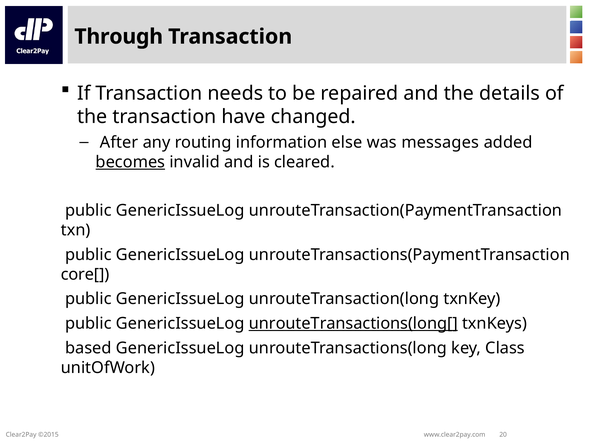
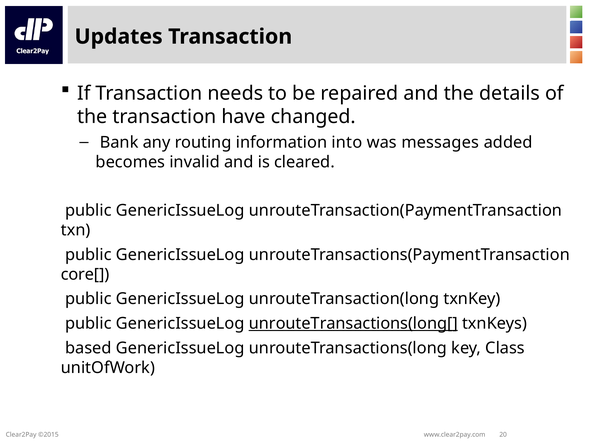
Through: Through -> Updates
After: After -> Bank
else: else -> into
becomes underline: present -> none
